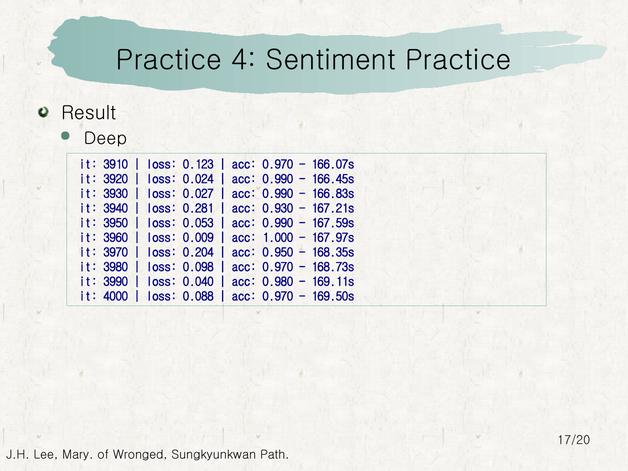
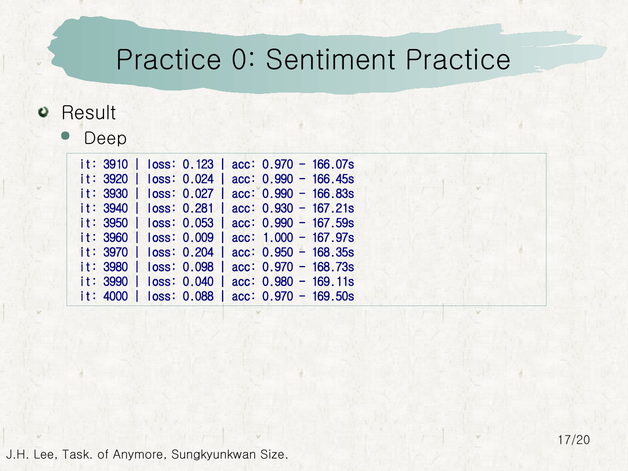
4: 4 -> 0
Mary: Mary -> Task
Wronged: Wronged -> Anymore
Path: Path -> Size
